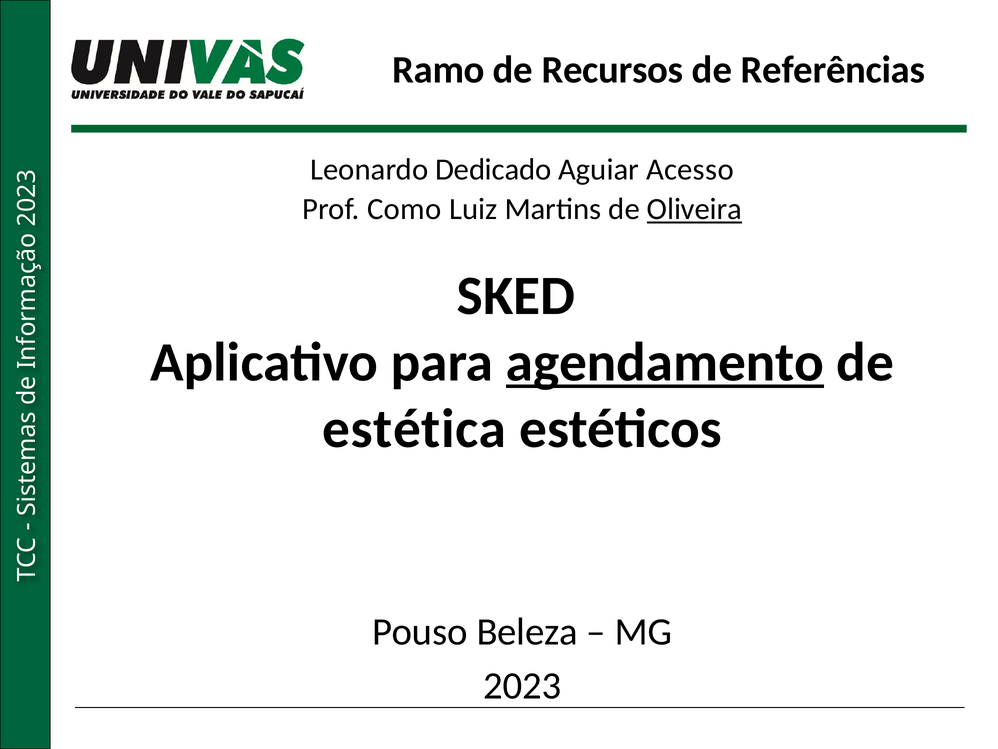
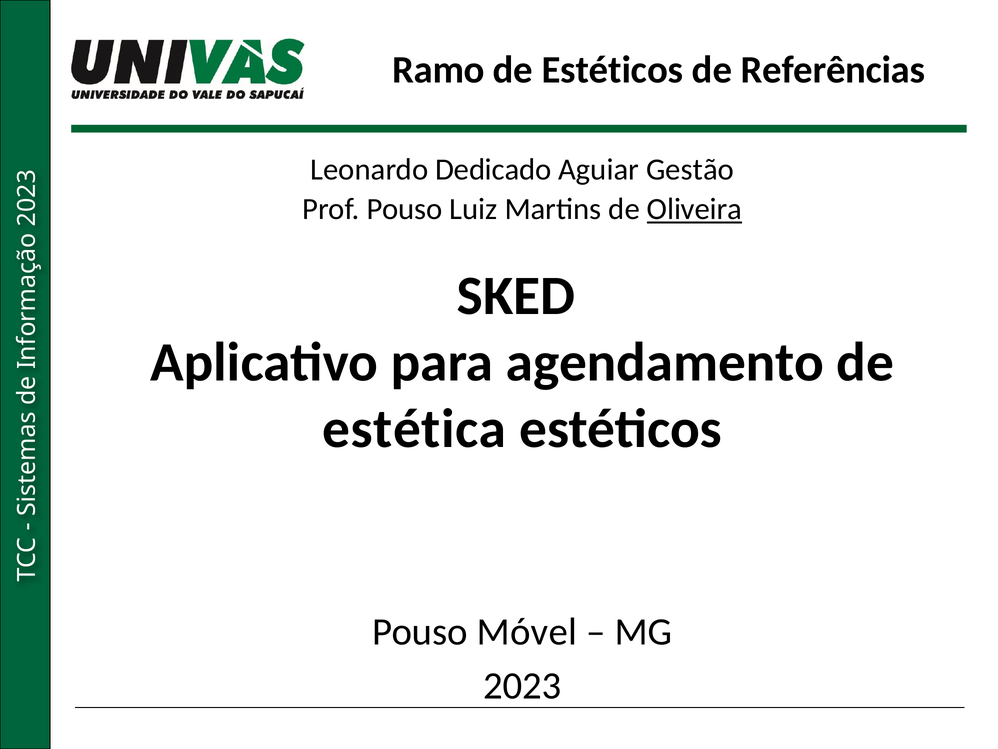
de Recursos: Recursos -> Estéticos
Acesso: Acesso -> Gestão
Prof Como: Como -> Pouso
agendamento underline: present -> none
Beleza: Beleza -> Móvel
